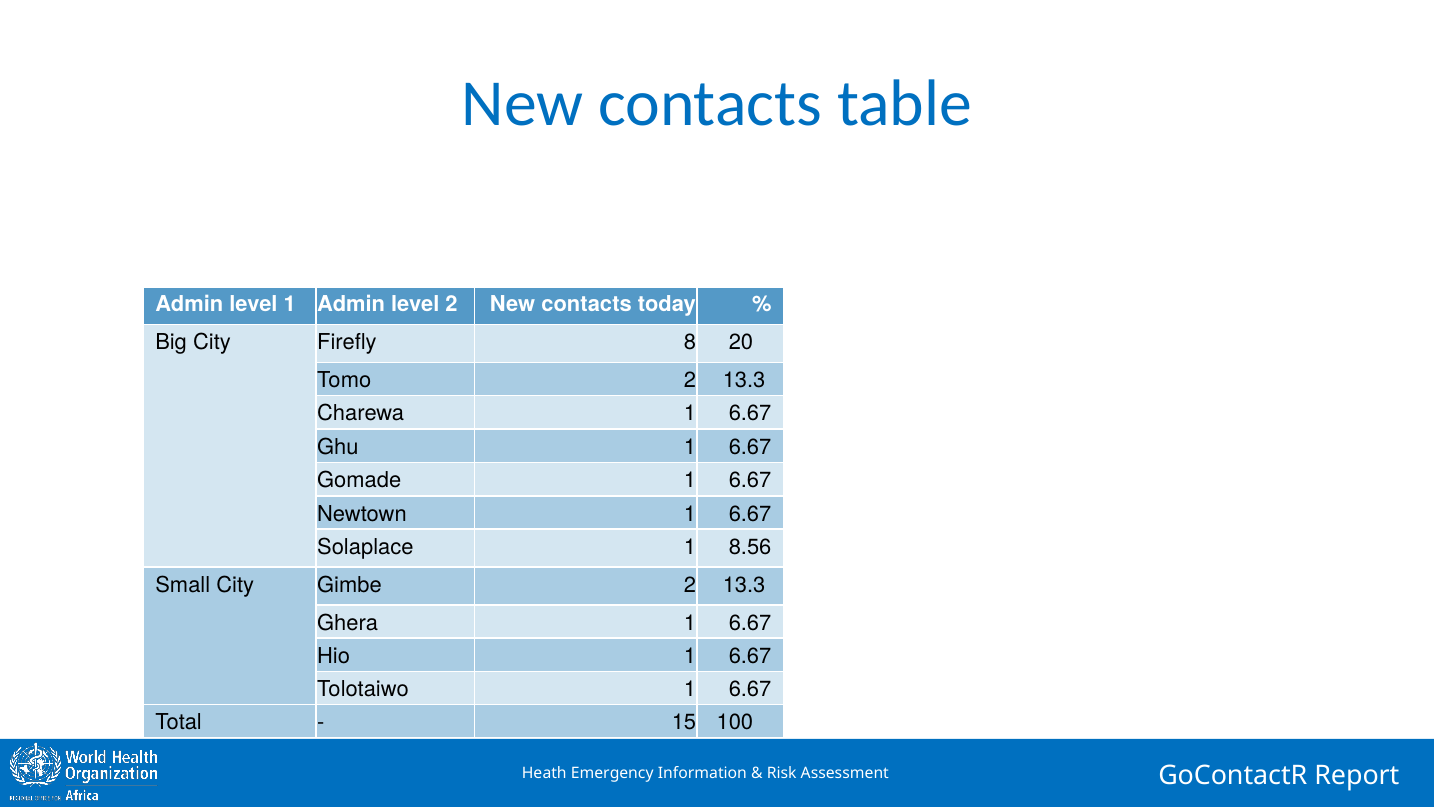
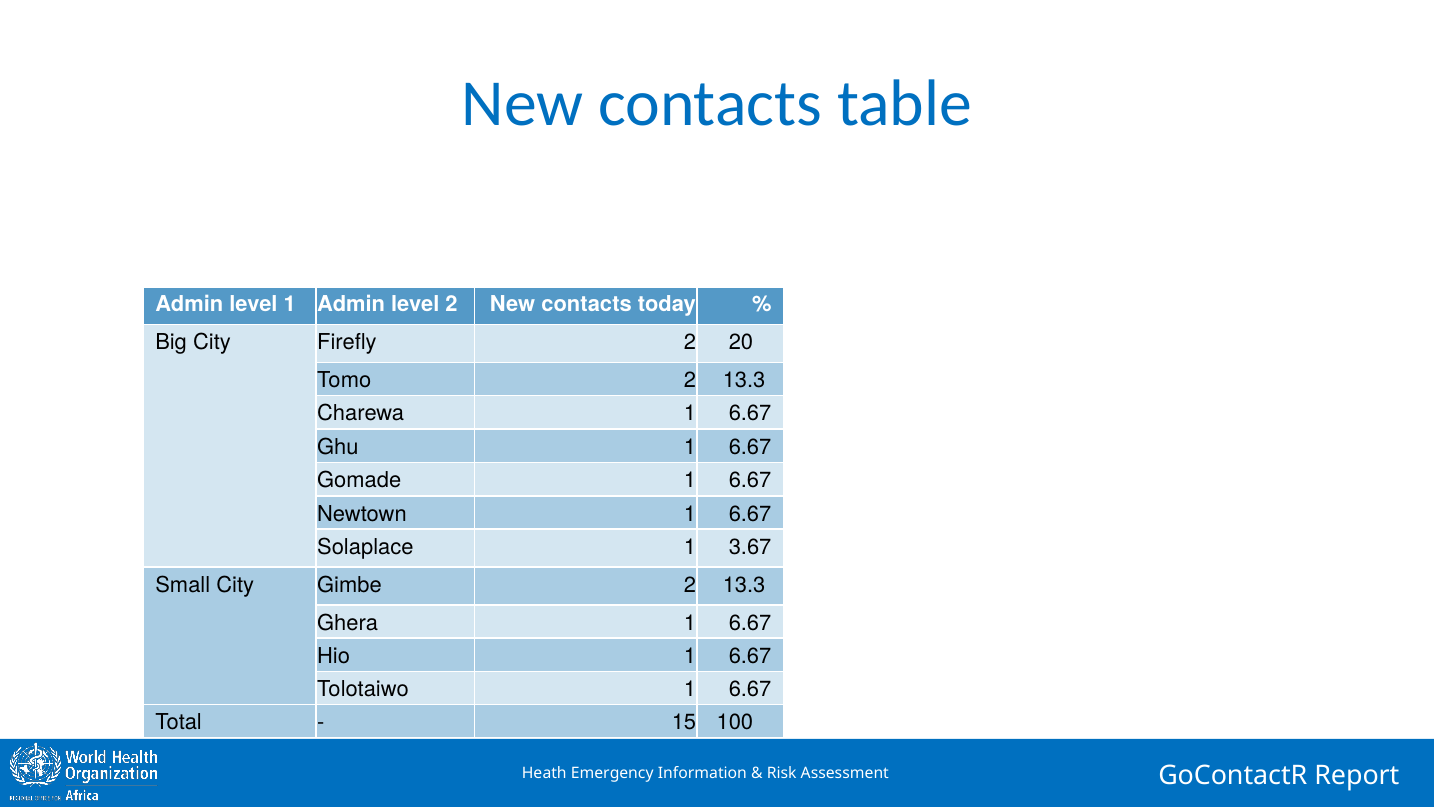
Firefly 8: 8 -> 2
8.56: 8.56 -> 3.67
